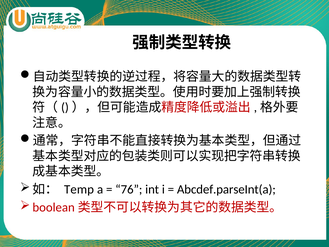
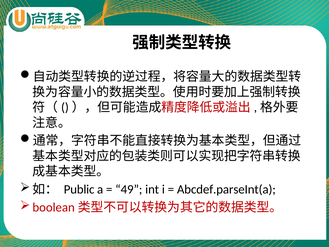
Temp: Temp -> Public
76: 76 -> 49
